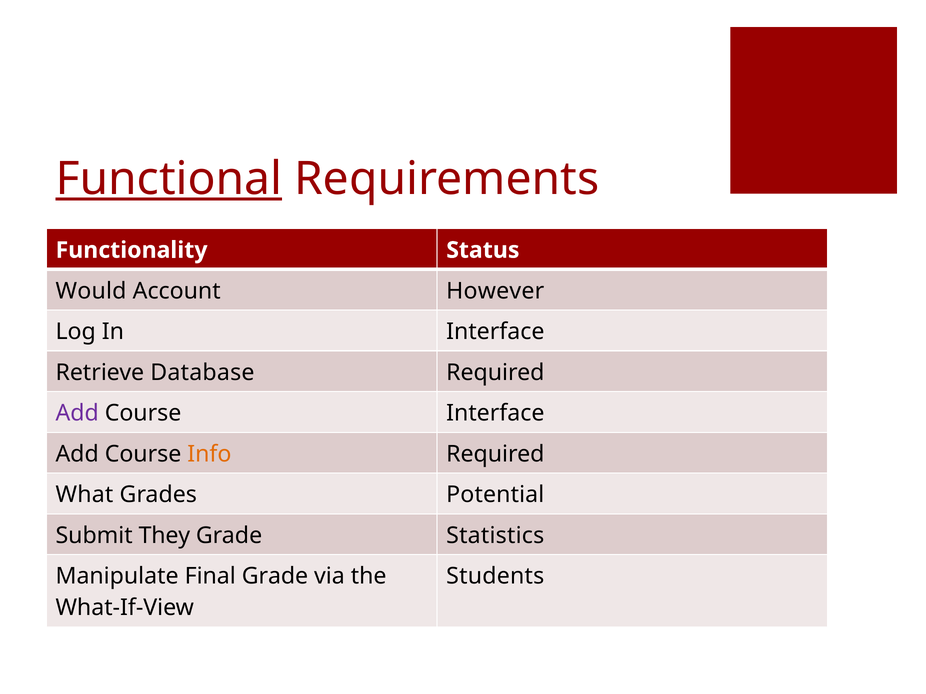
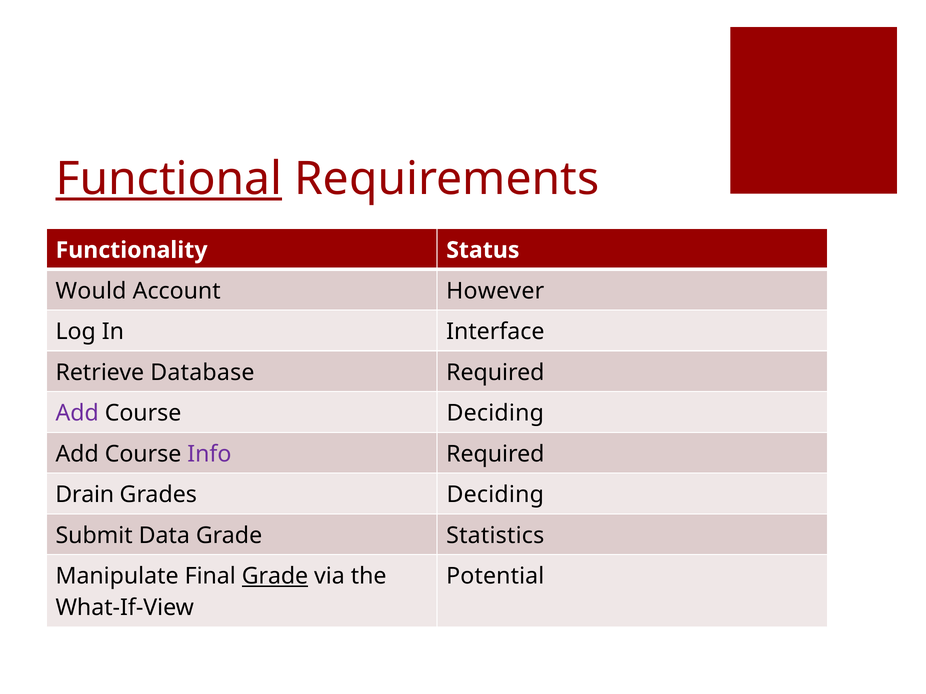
Course Interface: Interface -> Deciding
Info colour: orange -> purple
What: What -> Drain
Grades Potential: Potential -> Deciding
They: They -> Data
Grade at (275, 577) underline: none -> present
Students: Students -> Potential
